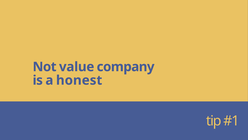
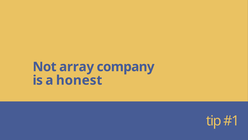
value: value -> array
